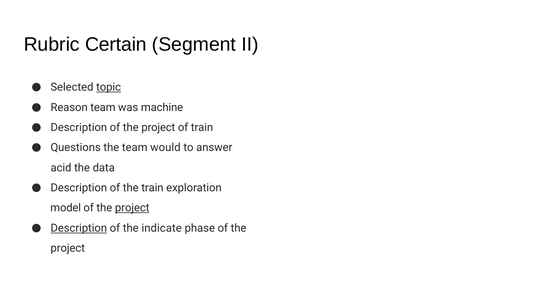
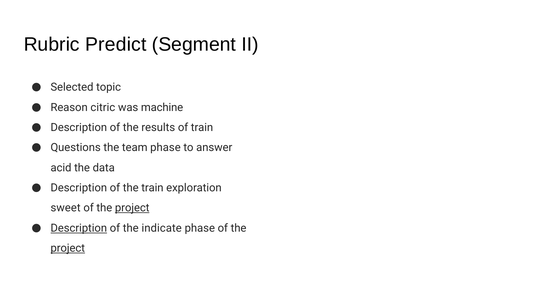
Certain: Certain -> Predict
topic underline: present -> none
Reason team: team -> citric
Description of the project: project -> results
team would: would -> phase
model: model -> sweet
project at (68, 248) underline: none -> present
